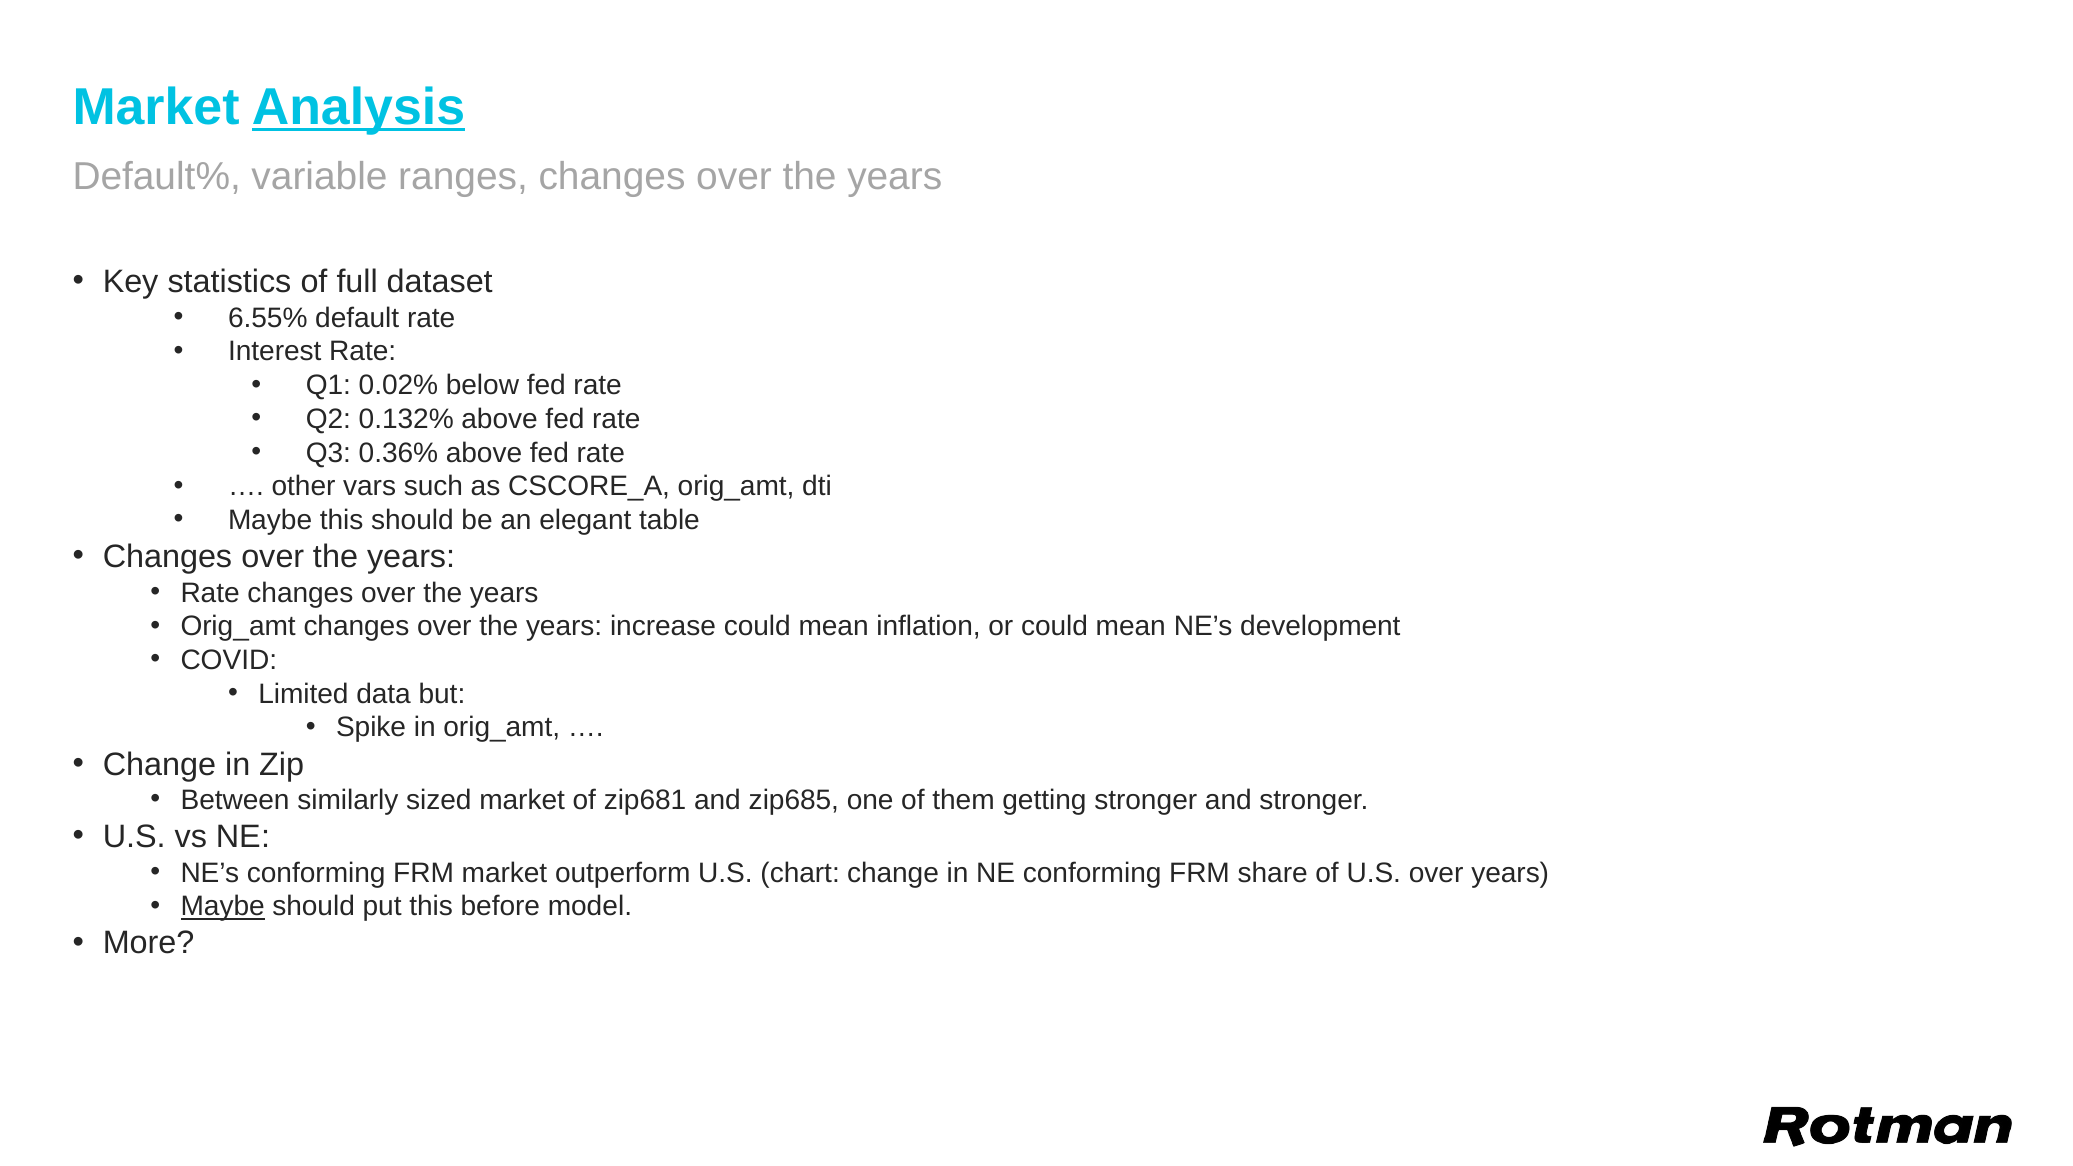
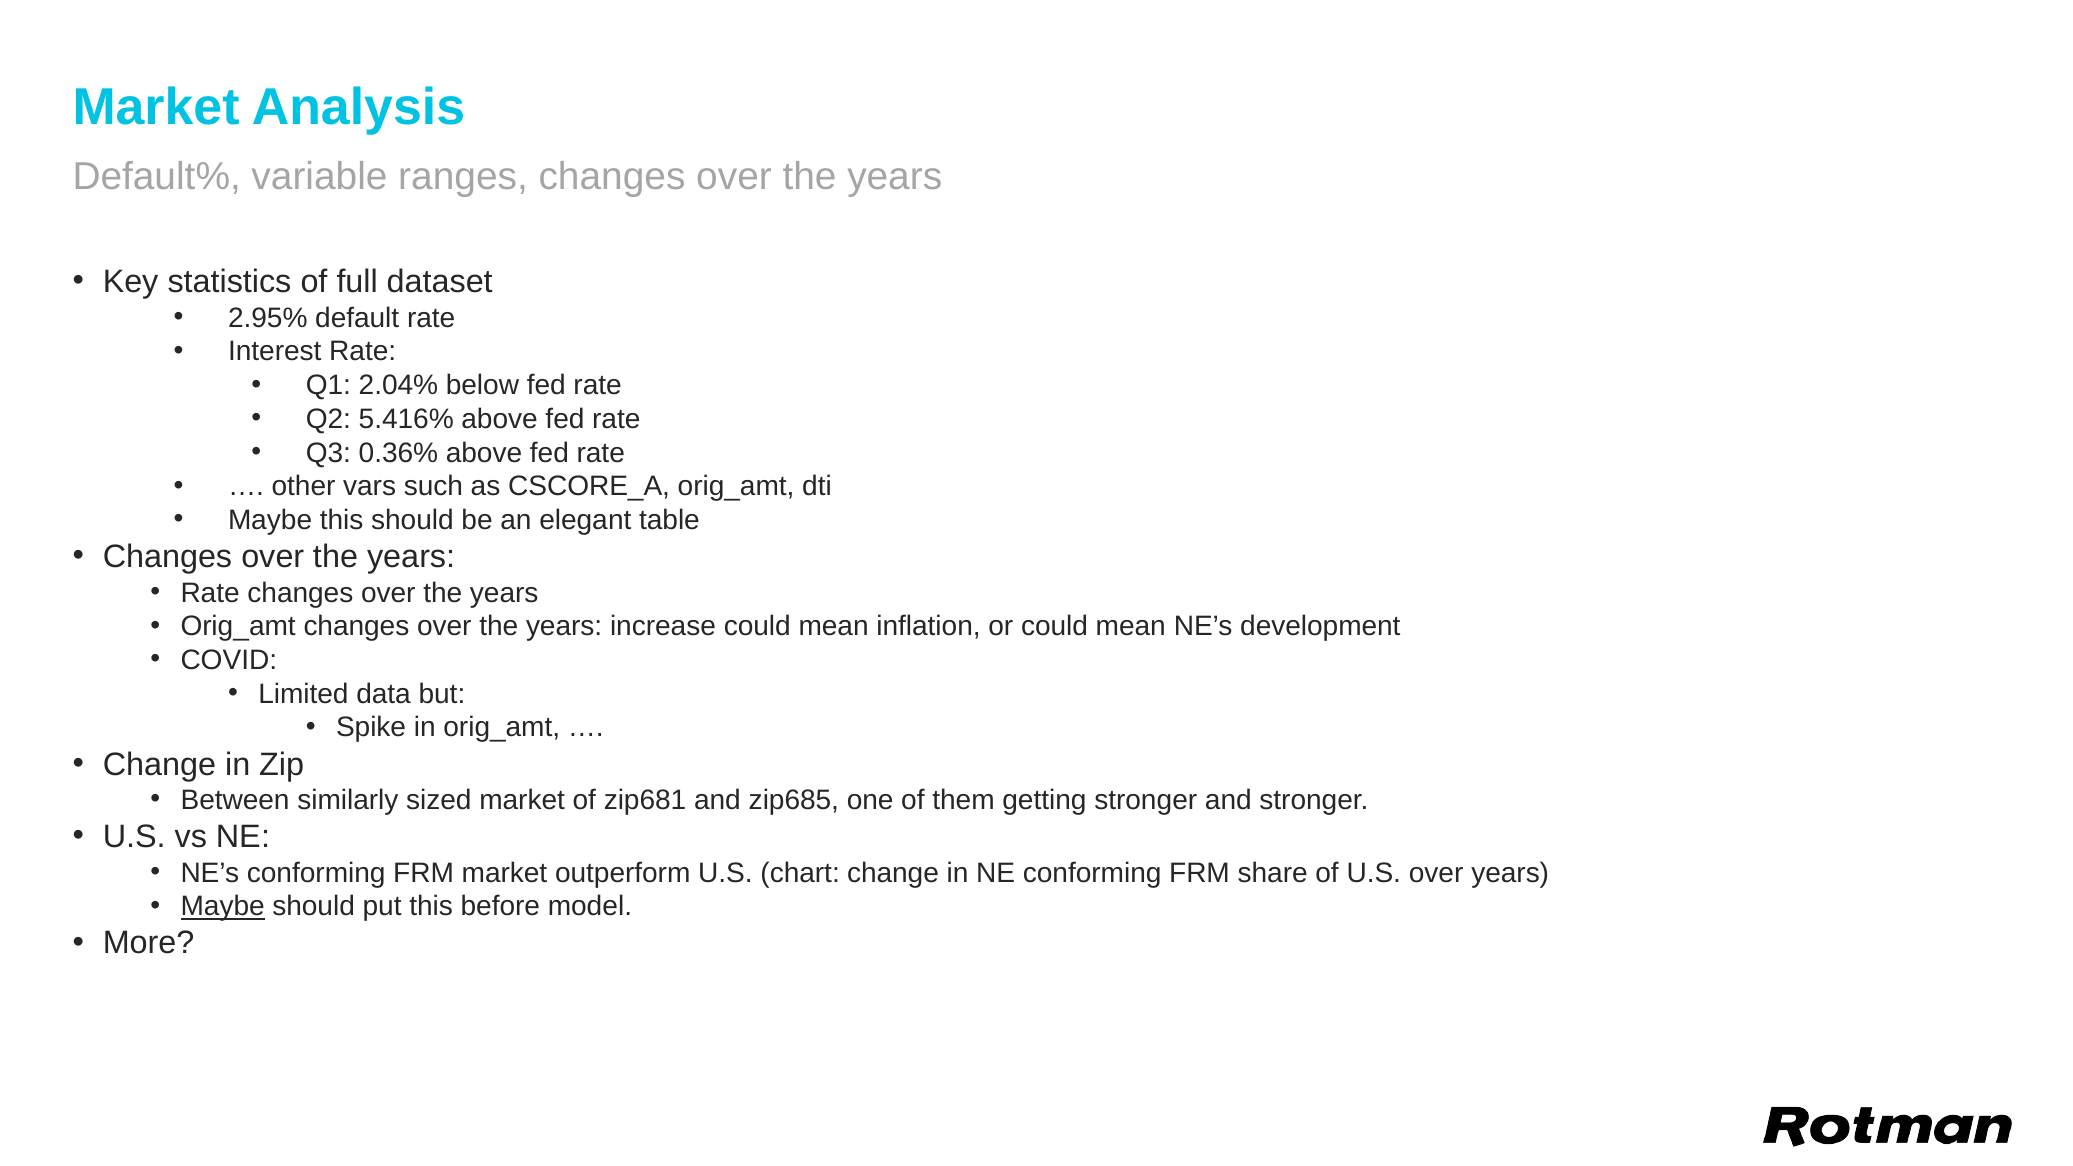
Analysis underline: present -> none
6.55%: 6.55% -> 2.95%
0.02%: 0.02% -> 2.04%
0.132%: 0.132% -> 5.416%
